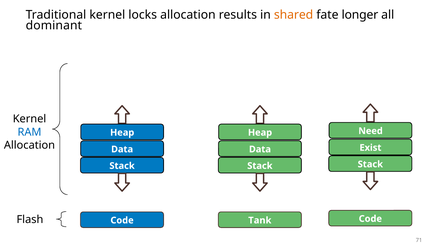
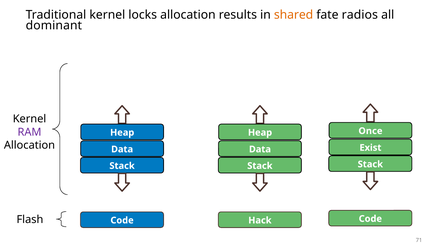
longer: longer -> radios
RAM colour: blue -> purple
Need: Need -> Once
Tank: Tank -> Hack
